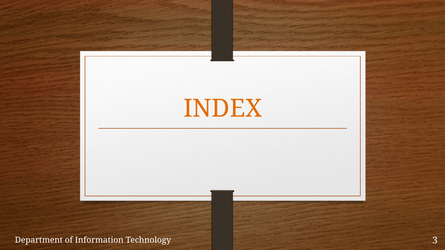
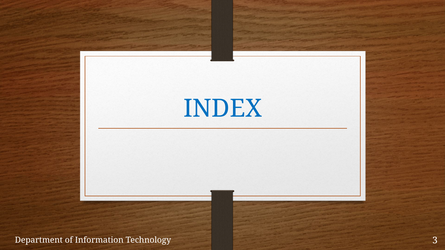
INDEX colour: orange -> blue
